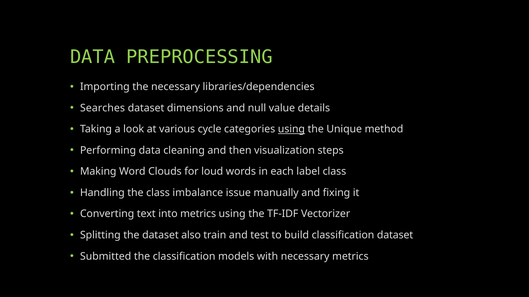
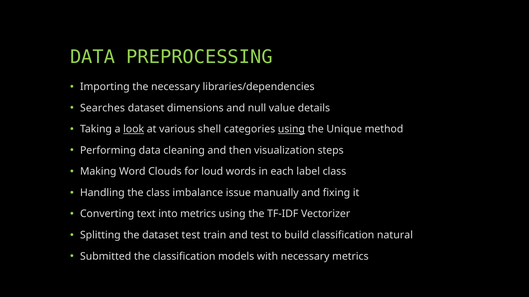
look underline: none -> present
cycle: cycle -> shell
dataset also: also -> test
classification dataset: dataset -> natural
